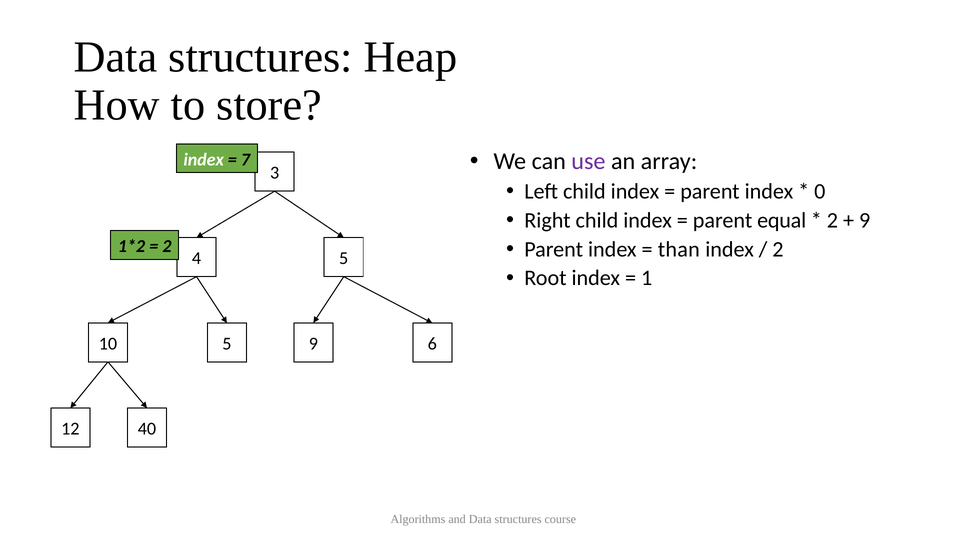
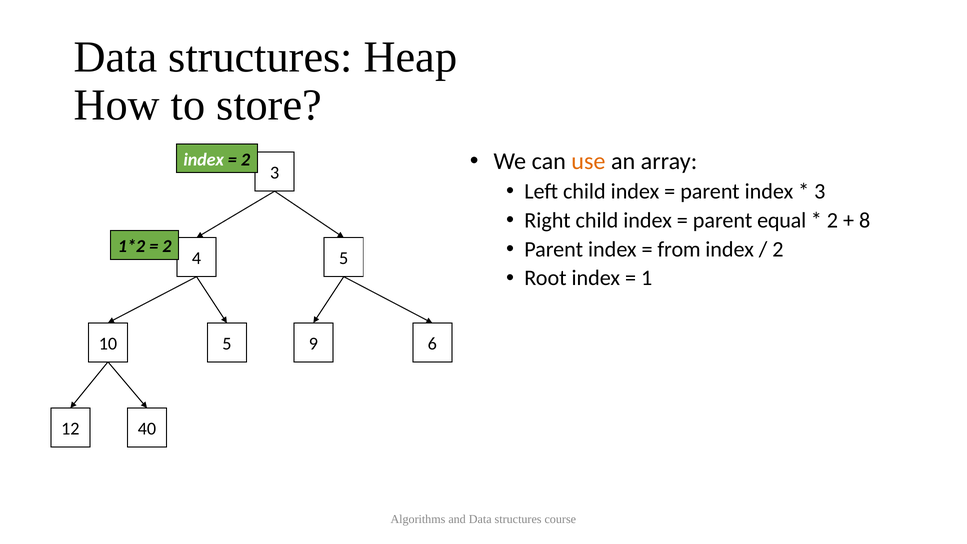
use colour: purple -> orange
7 at (245, 160): 7 -> 2
0 at (820, 191): 0 -> 3
9 at (865, 220): 9 -> 8
than: than -> from
